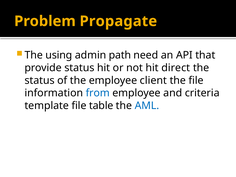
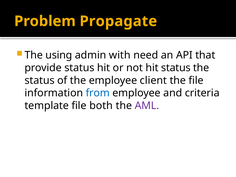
path: path -> with
hit direct: direct -> status
table: table -> both
AML colour: blue -> purple
